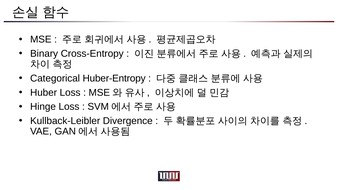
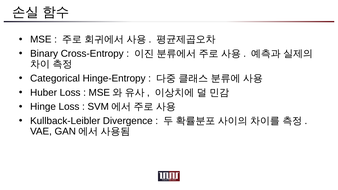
Huber-Entropy: Huber-Entropy -> Hinge-Entropy
